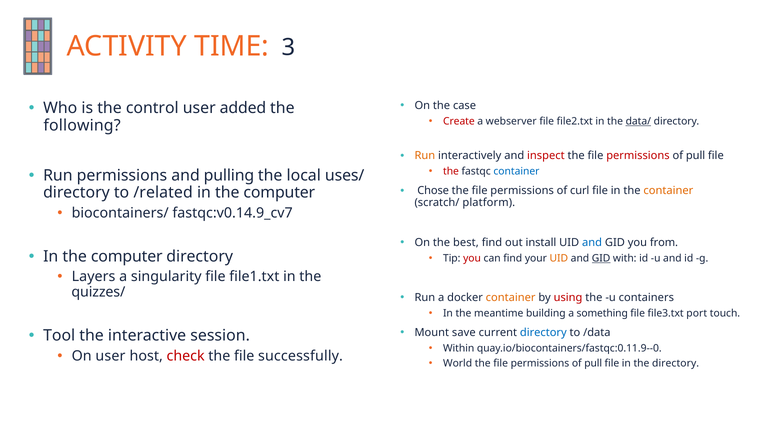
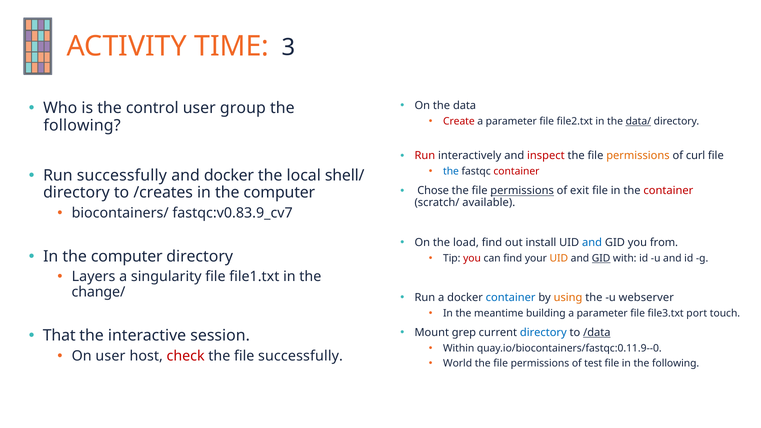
case: case -> data
added: added -> group
webserver at (511, 121): webserver -> parameter
Run at (425, 156) colour: orange -> red
permissions at (638, 156) colour: red -> orange
pull at (696, 156): pull -> curl
the at (451, 171) colour: red -> blue
container at (516, 171) colour: blue -> red
Run permissions: permissions -> successfully
and pulling: pulling -> docker
uses/: uses/ -> shell/
permissions at (522, 191) underline: none -> present
curl: curl -> exit
container at (668, 191) colour: orange -> red
/related: /related -> /creates
platform: platform -> available
fastqc:v0.14.9_cv7: fastqc:v0.14.9_cv7 -> fastqc:v0.83.9_cv7
best: best -> load
quizzes/: quizzes/ -> change/
container at (511, 298) colour: orange -> blue
using colour: red -> orange
containers: containers -> webserver
something at (602, 313): something -> parameter
save: save -> grep
/data underline: none -> present
Tool: Tool -> That
pull at (593, 363): pull -> test
in the directory: directory -> following
